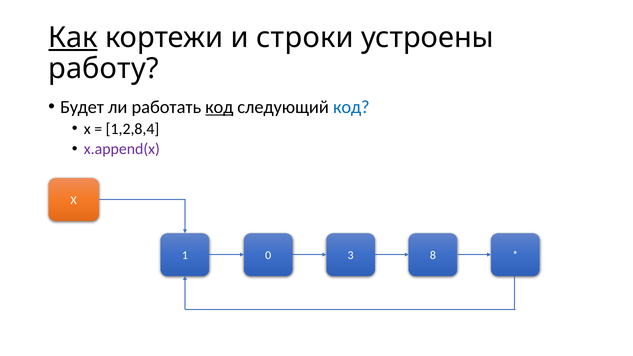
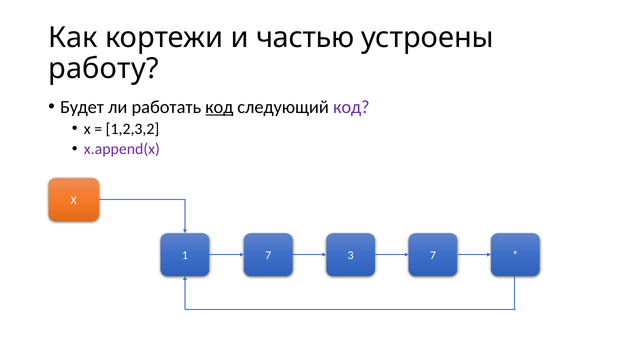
Как underline: present -> none
строки: строки -> частью
код at (351, 107) colour: blue -> purple
1,2,8,4: 1,2,8,4 -> 1,2,3,2
1 0: 0 -> 7
3 8: 8 -> 7
